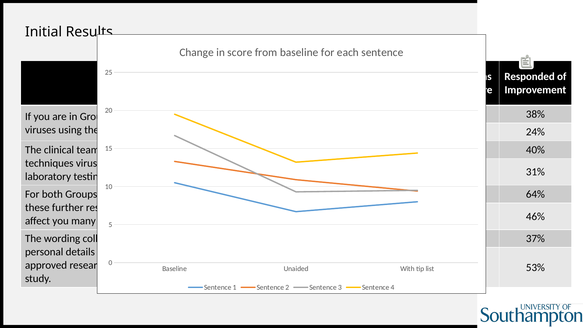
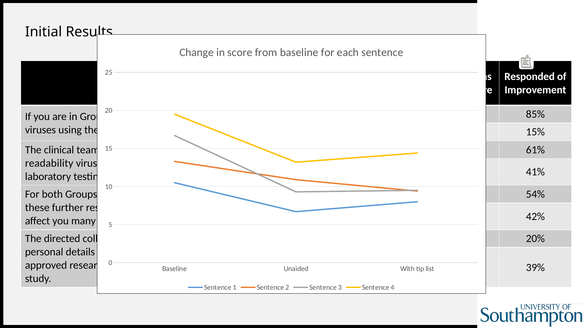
38%: 38% -> 85%
24%: 24% -> 15%
40%: 40% -> 61%
techniques: techniques -> readability
31%: 31% -> 41%
64%: 64% -> 54%
46%: 46% -> 42%
wording: wording -> directed
37%: 37% -> 20%
53%: 53% -> 39%
